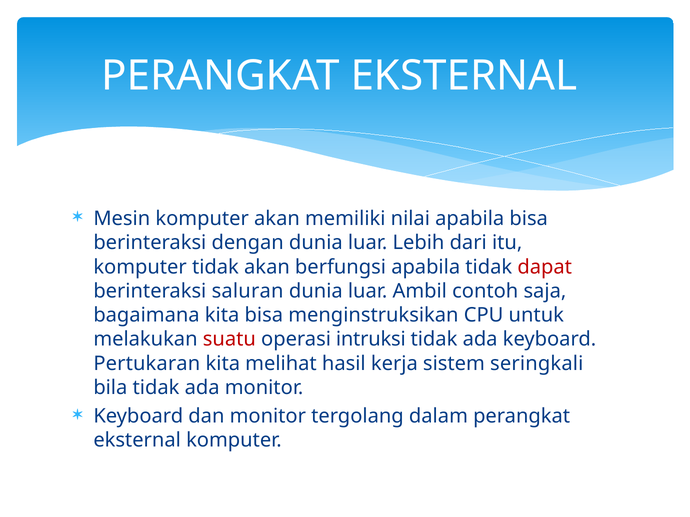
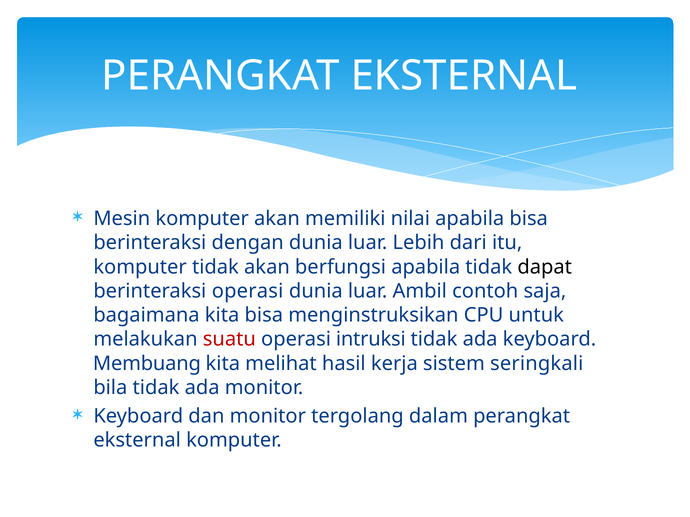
dapat colour: red -> black
berinteraksi saluran: saluran -> operasi
Pertukaran: Pertukaran -> Membuang
